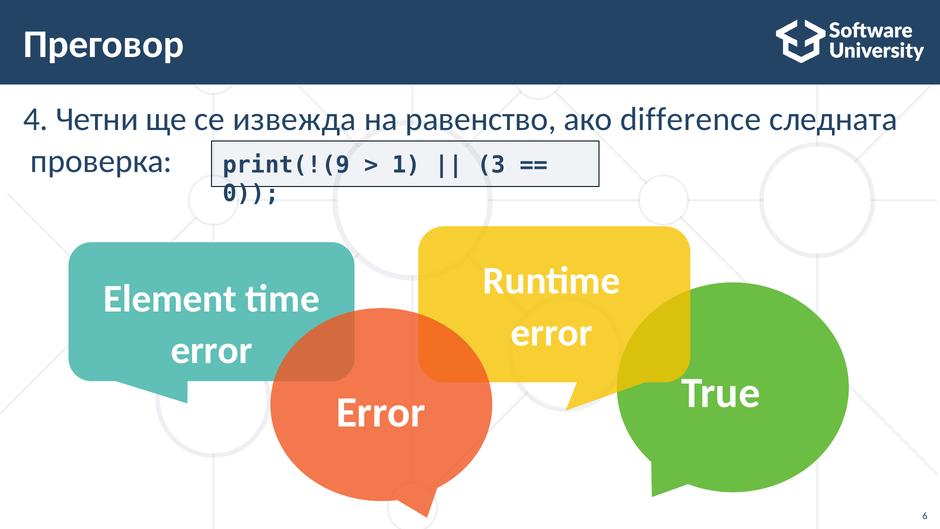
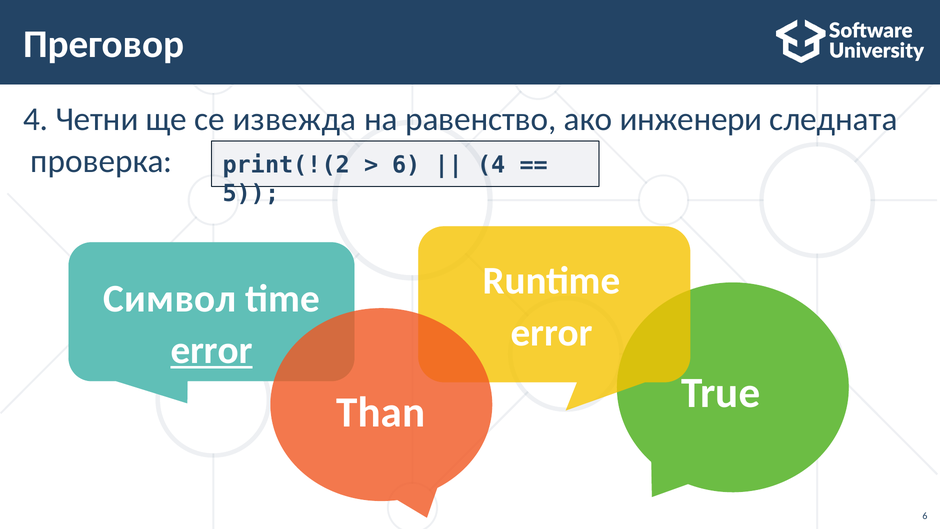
difference: difference -> инженери
print(!(9: print(!(9 -> print(!(2
1 at (406, 165): 1 -> 6
3 at (491, 165): 3 -> 4
0: 0 -> 5
Element: Element -> Символ
error at (212, 350) underline: none -> present
Error at (381, 412): Error -> Than
